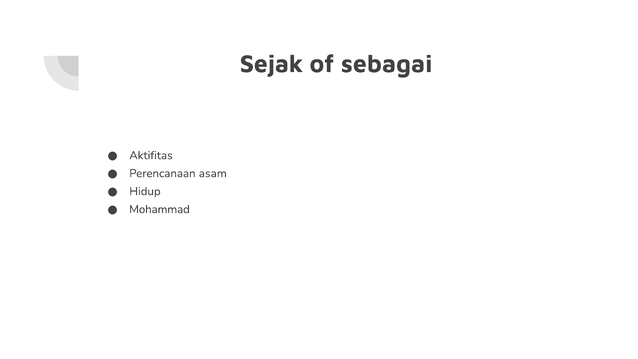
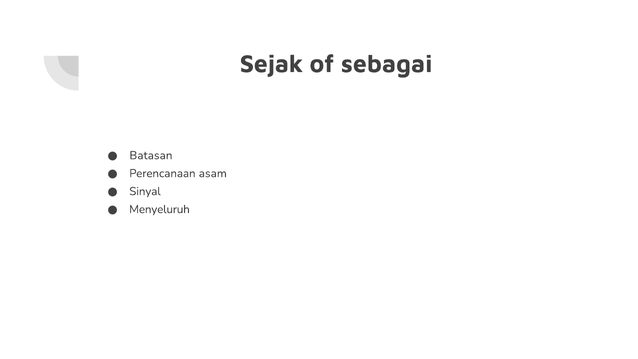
Aktifitas: Aktifitas -> Batasan
Hidup: Hidup -> Sinyal
Mohammad: Mohammad -> Menyeluruh
